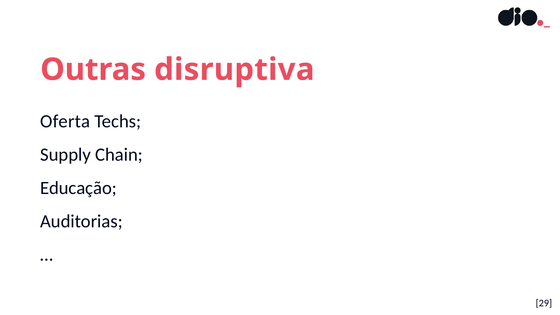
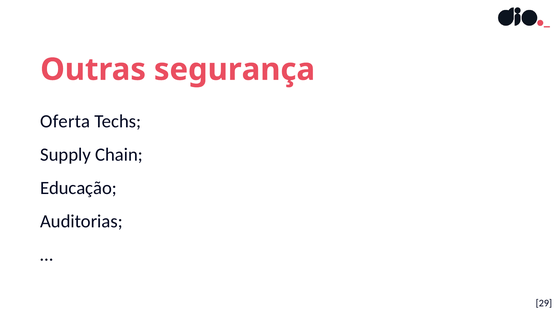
disruptiva: disruptiva -> segurança
